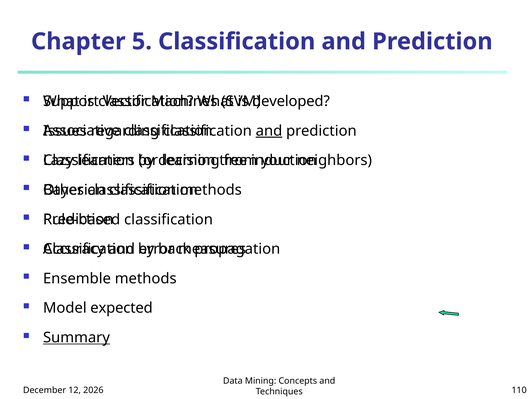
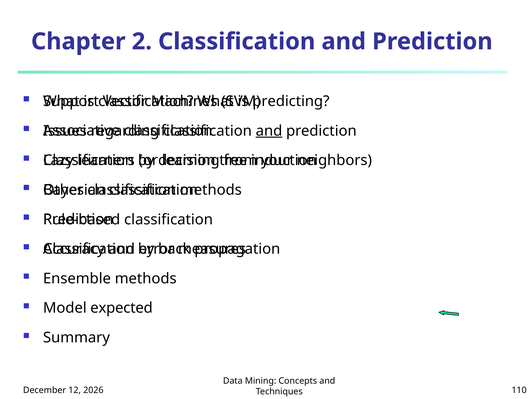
5: 5 -> 2
developed: developed -> predicting
Summary underline: present -> none
